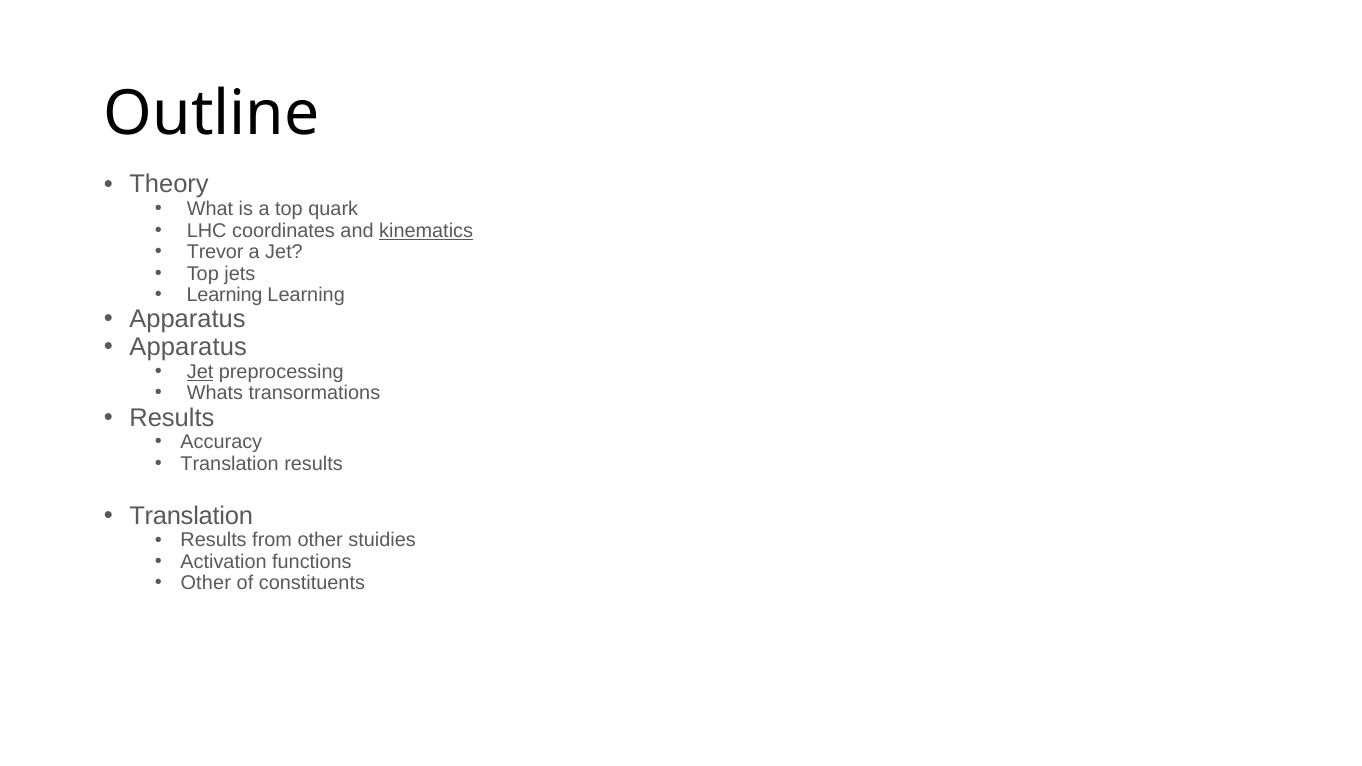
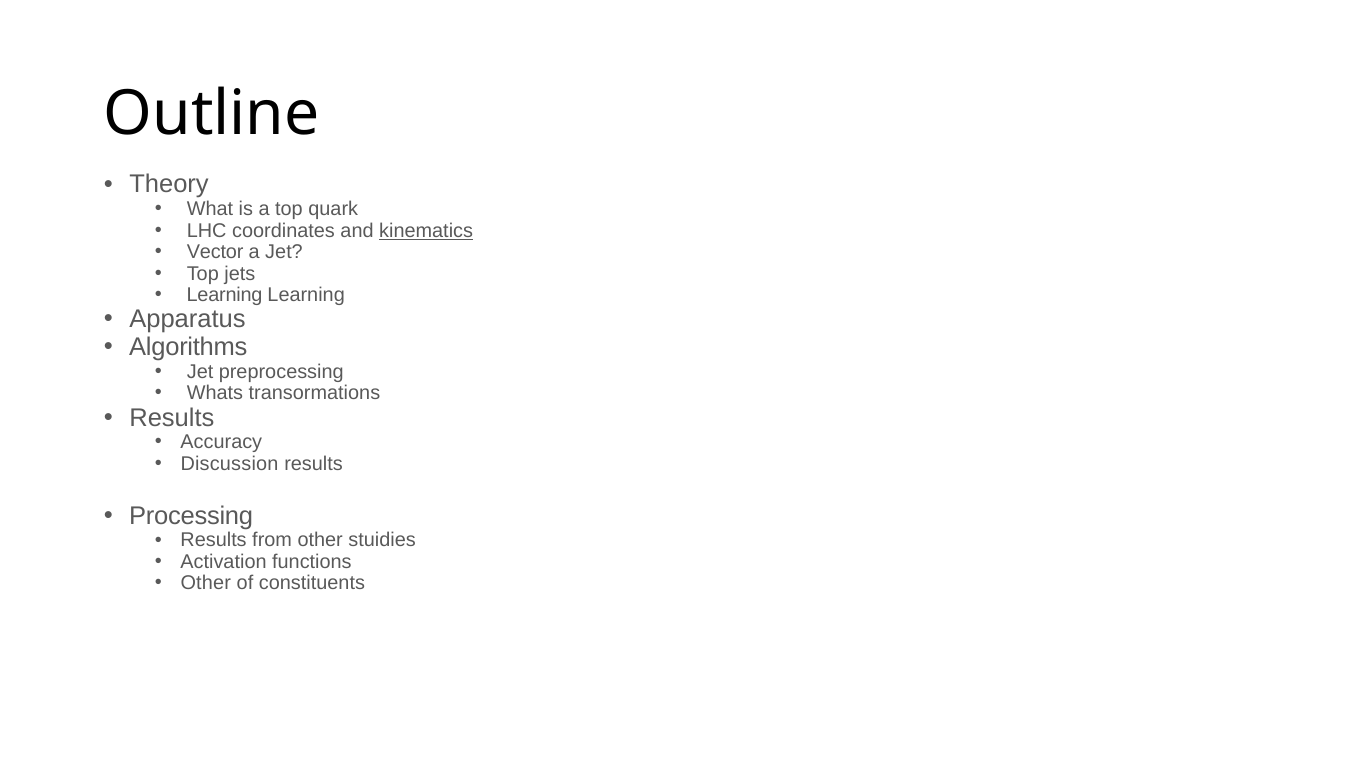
Trevor: Trevor -> Vector
Apparatus at (188, 347): Apparatus -> Algorithms
Jet at (200, 372) underline: present -> none
Translation at (230, 464): Translation -> Discussion
Translation at (191, 516): Translation -> Processing
